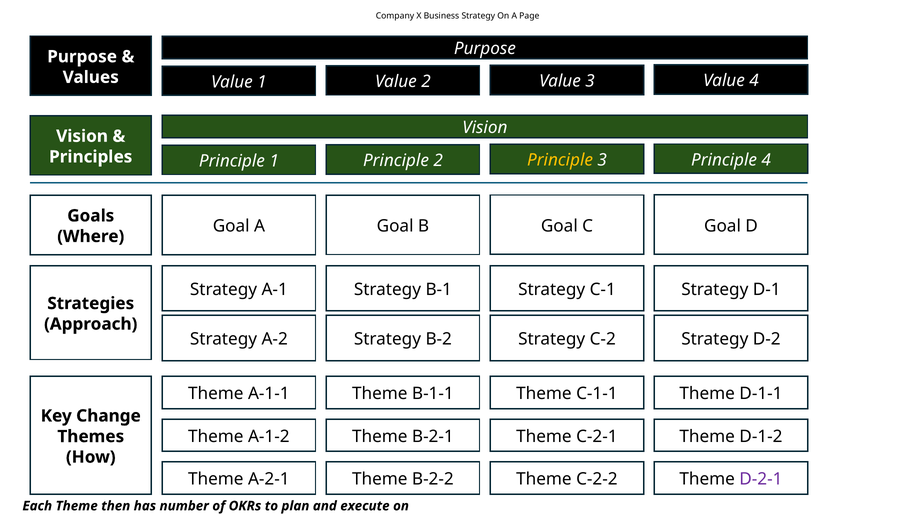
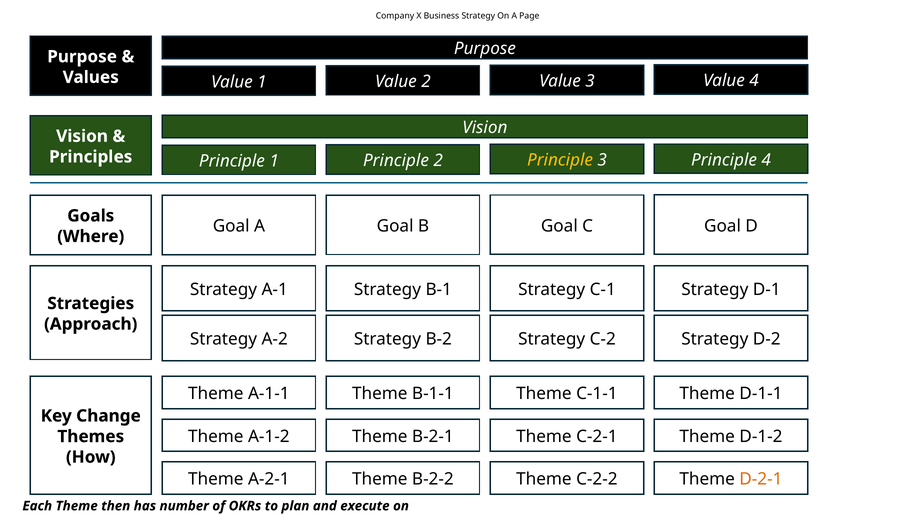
D-2-1 colour: purple -> orange
